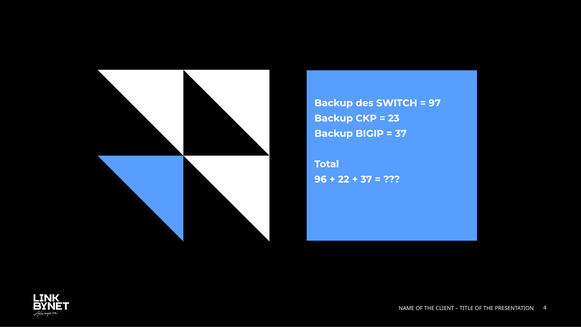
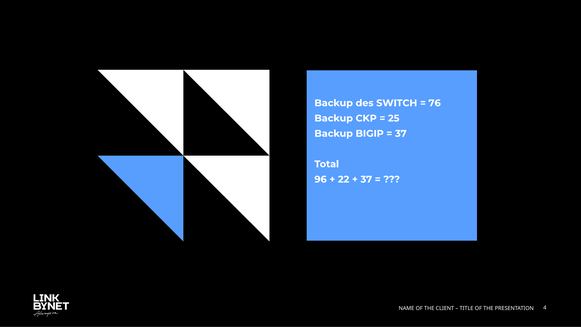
97: 97 -> 76
23: 23 -> 25
